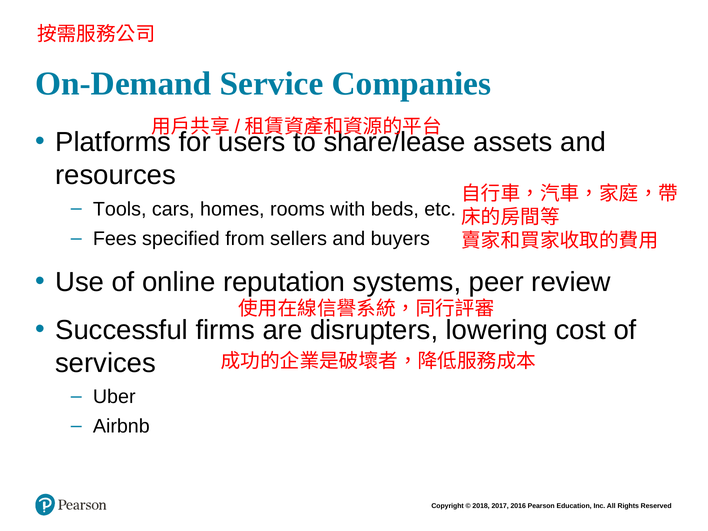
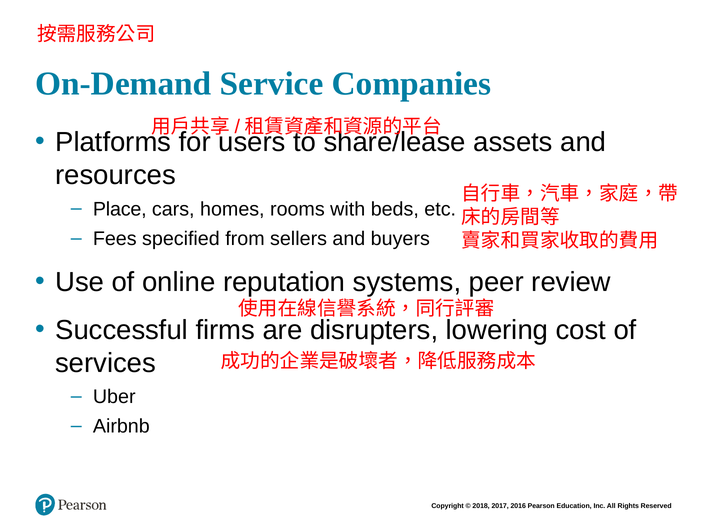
Tools: Tools -> Place
